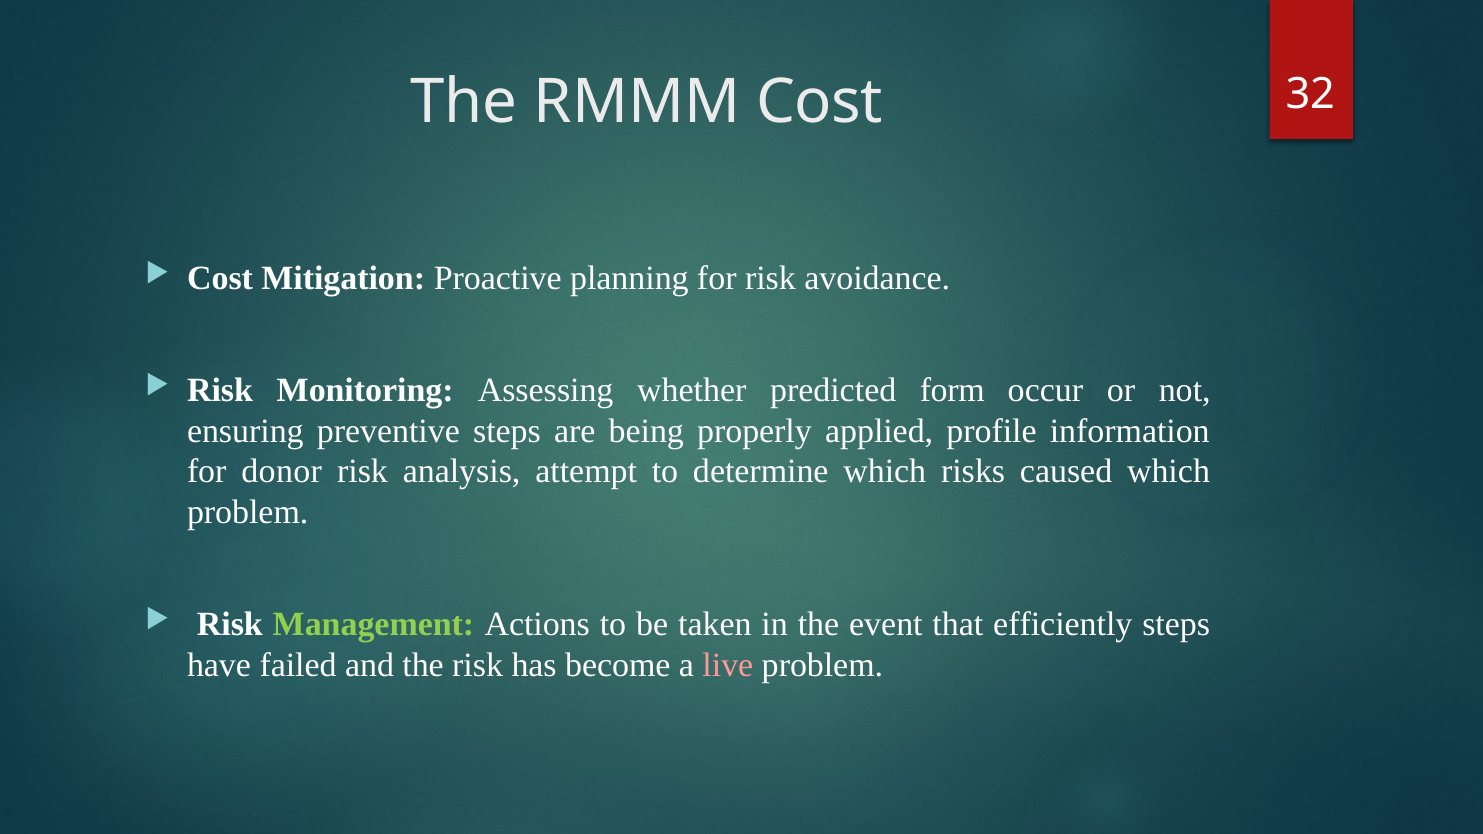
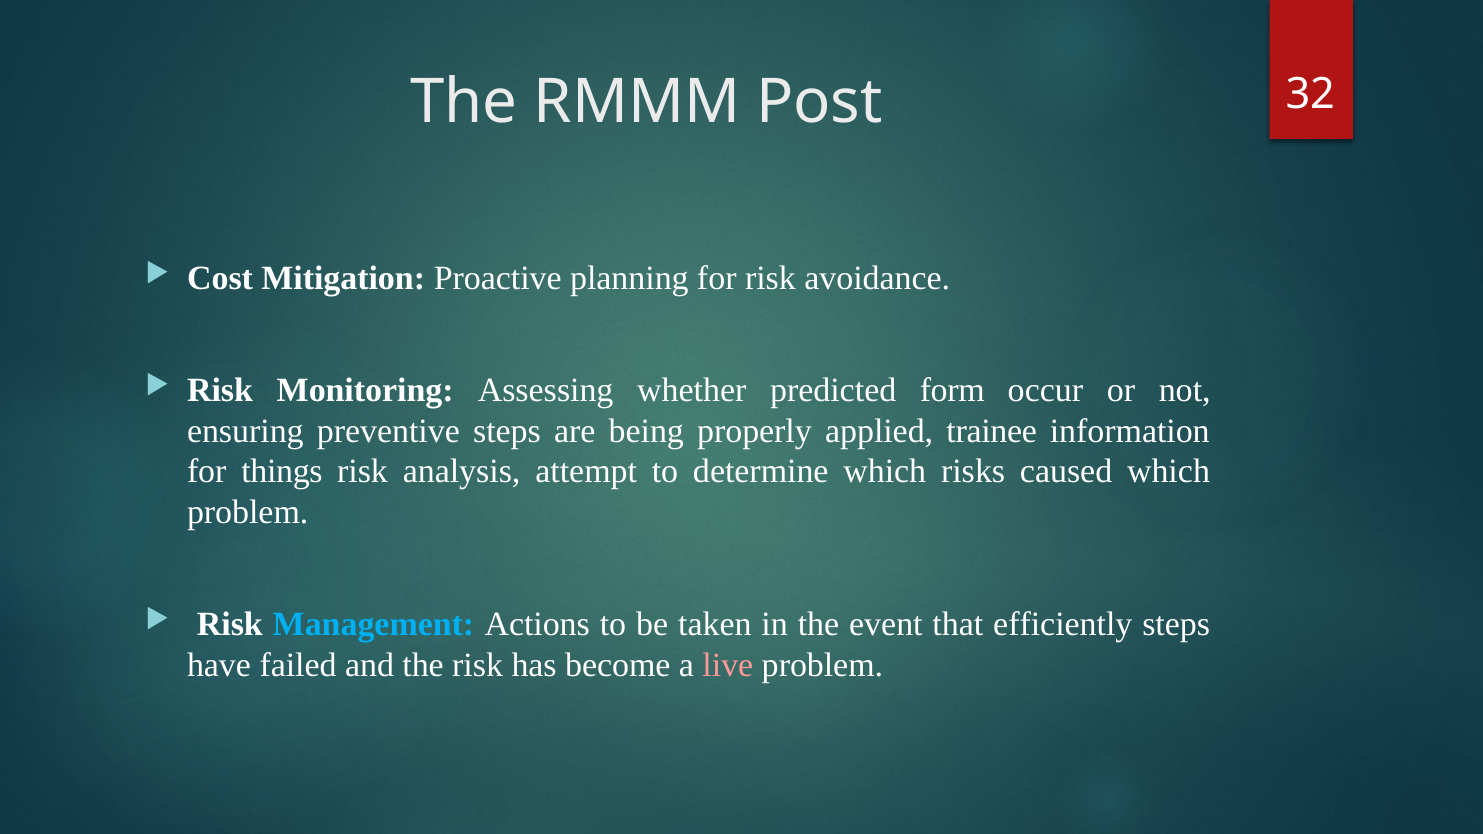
RMMM Cost: Cost -> Post
profile: profile -> trainee
donor: donor -> things
Management colour: light green -> light blue
